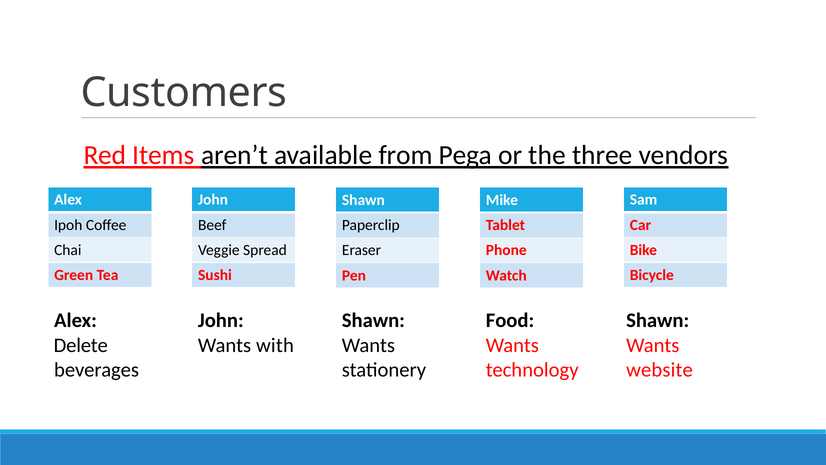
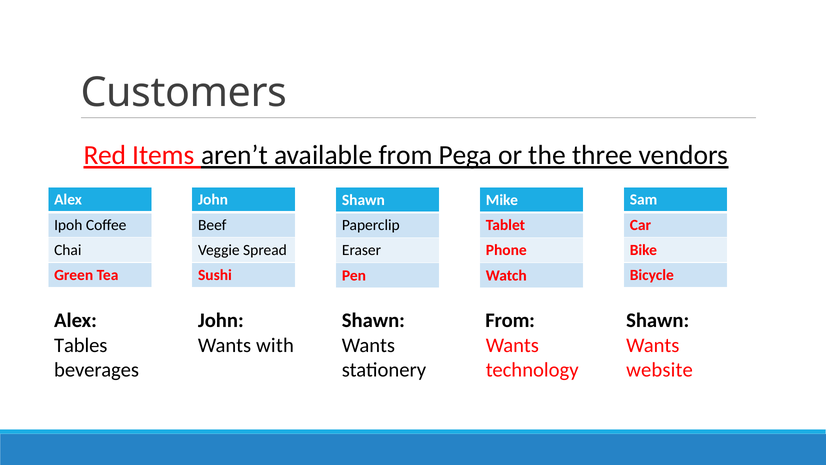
Food at (510, 320): Food -> From
Delete: Delete -> Tables
